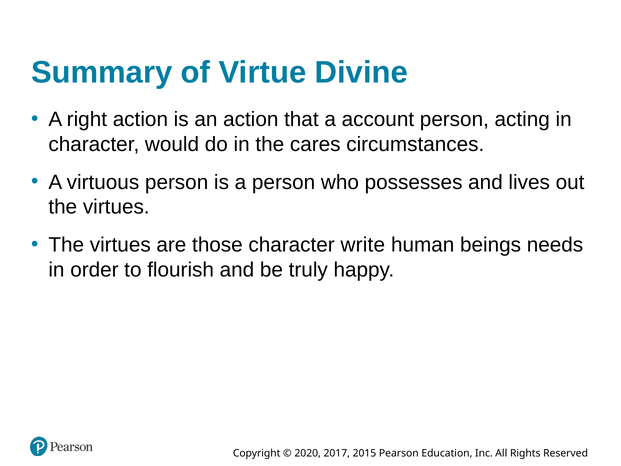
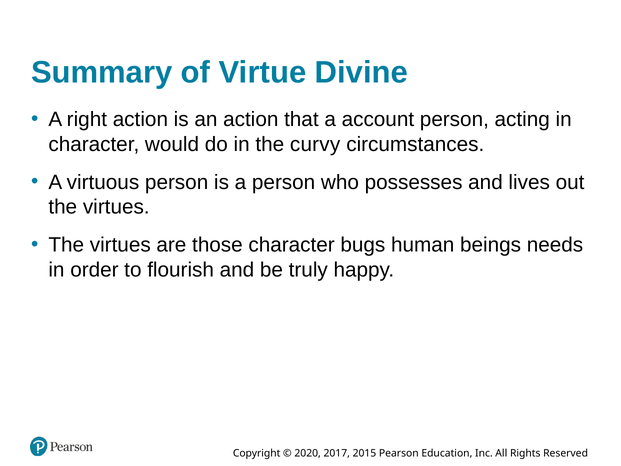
cares: cares -> curvy
write: write -> bugs
